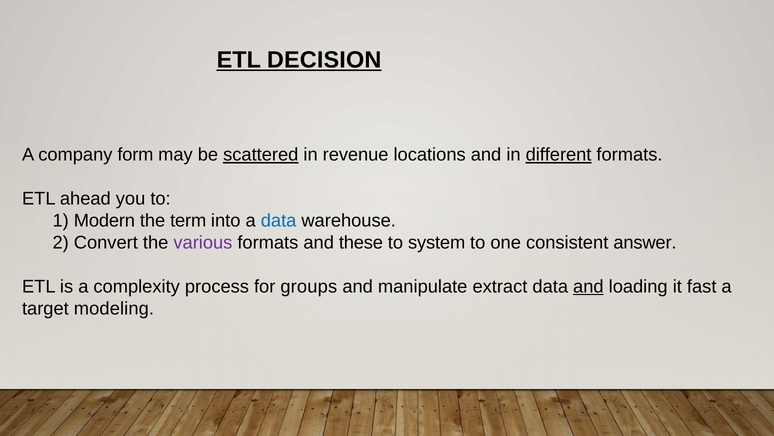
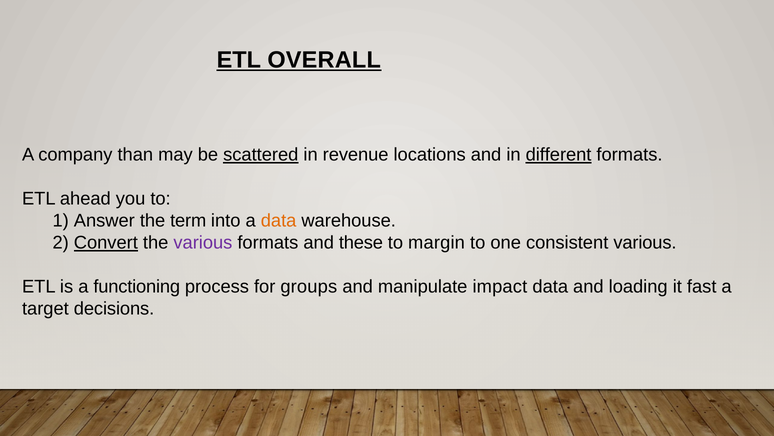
DECISION: DECISION -> OVERALL
form: form -> than
Modern: Modern -> Answer
data at (279, 221) colour: blue -> orange
Convert underline: none -> present
system: system -> margin
consistent answer: answer -> various
complexity: complexity -> functioning
extract: extract -> impact
and at (588, 286) underline: present -> none
modeling: modeling -> decisions
